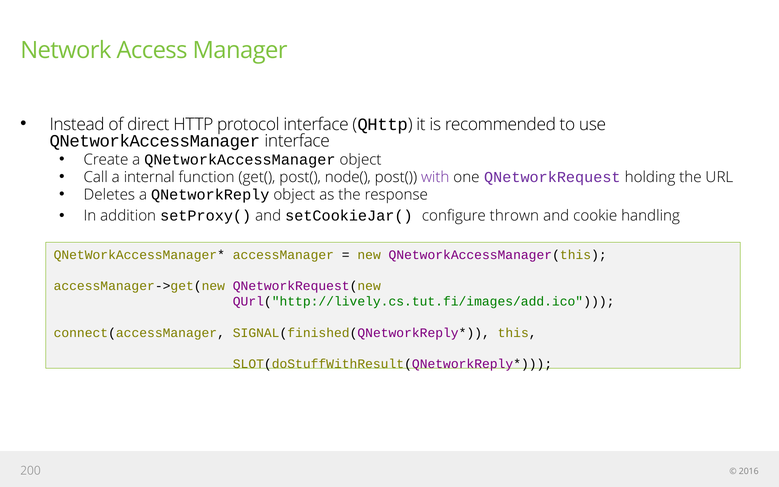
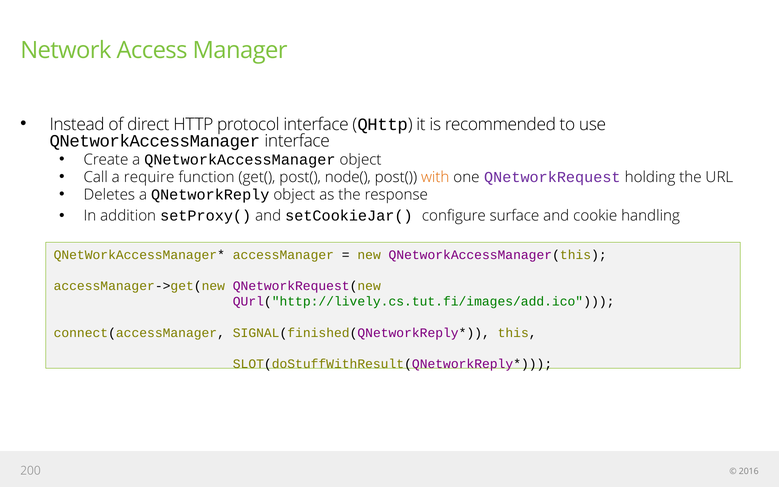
internal: internal -> require
with colour: purple -> orange
thrown: thrown -> surface
